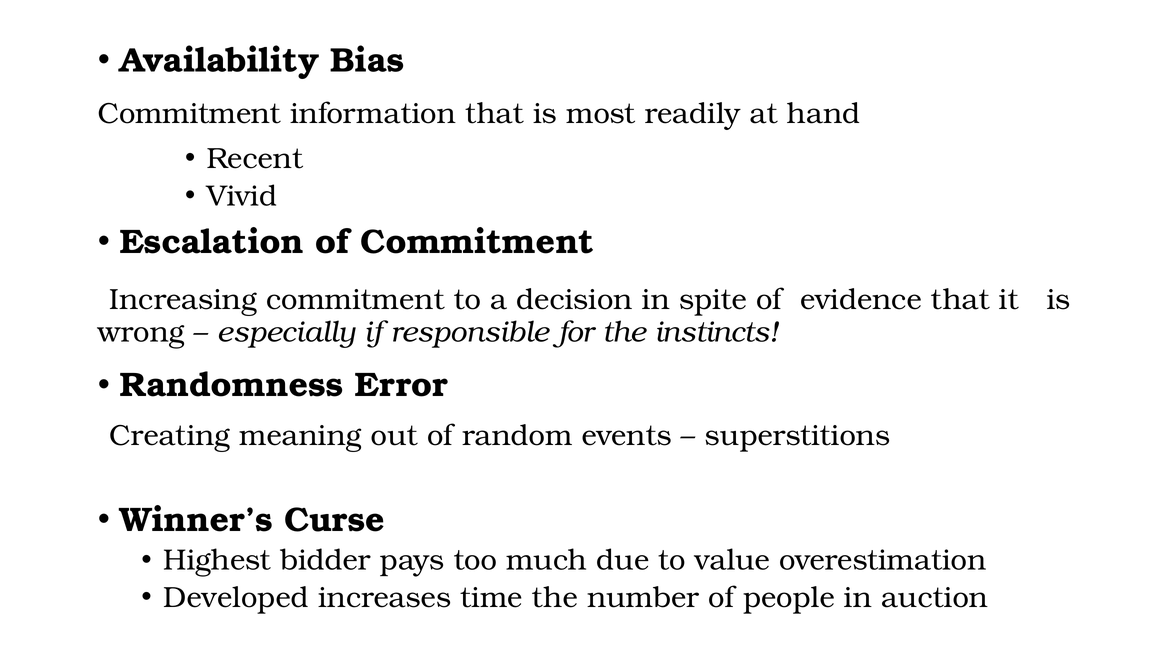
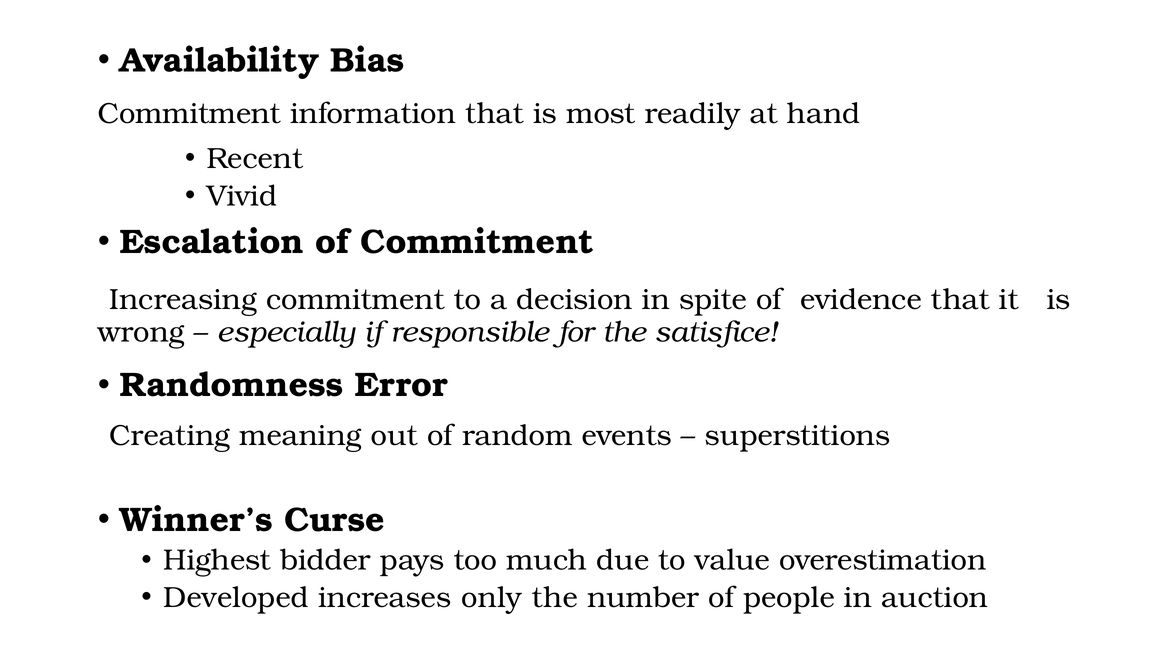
instincts: instincts -> satisfice
time: time -> only
